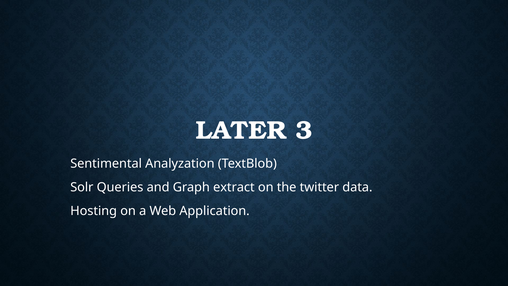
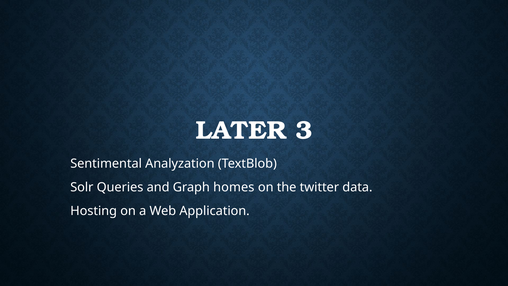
extract: extract -> homes
